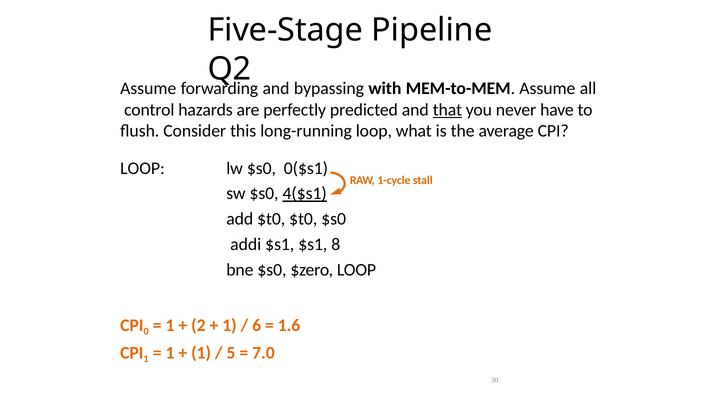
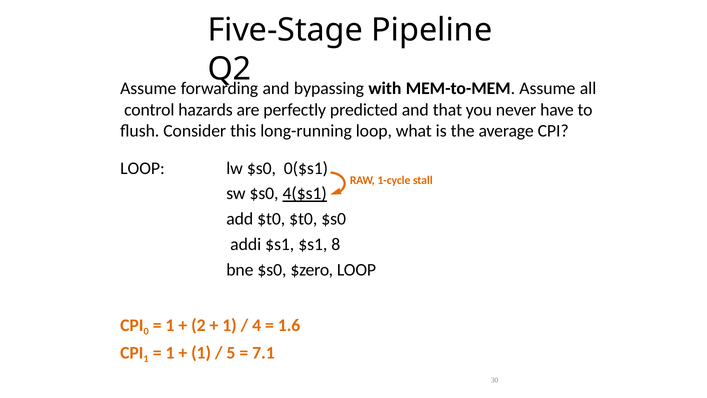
that underline: present -> none
6: 6 -> 4
7.0: 7.0 -> 7.1
